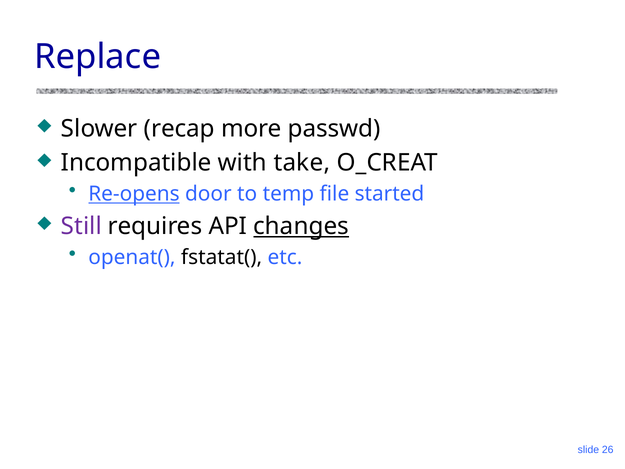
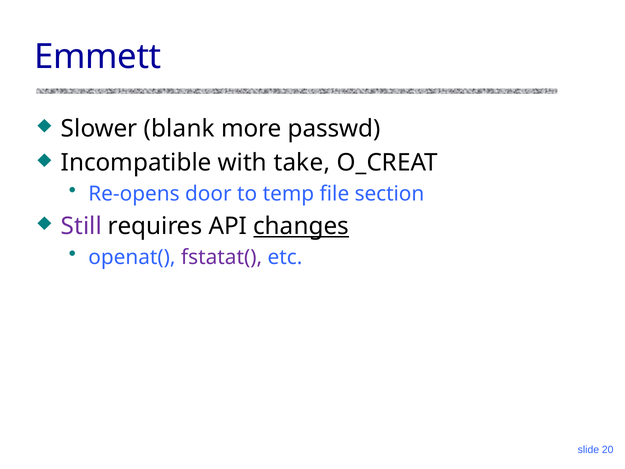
Replace: Replace -> Emmett
recap: recap -> blank
Re-opens underline: present -> none
started: started -> section
fstatat( colour: black -> purple
26: 26 -> 20
